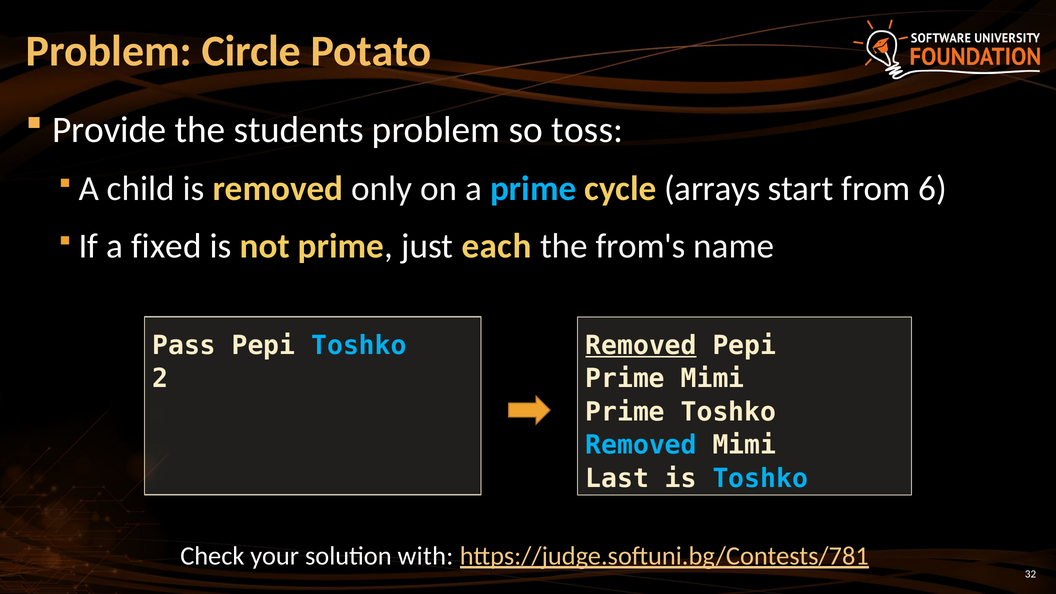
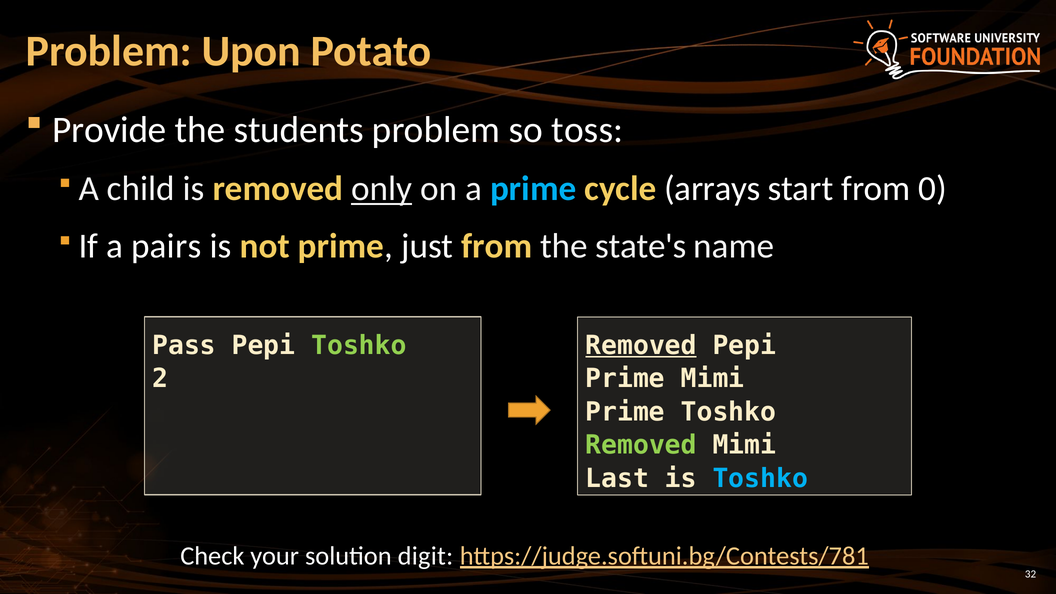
Circle: Circle -> Upon
only underline: none -> present
6: 6 -> 0
fixed: fixed -> pairs
just each: each -> from
from's: from's -> state's
Toshko at (359, 345) colour: light blue -> light green
Removed at (641, 445) colour: light blue -> light green
with: with -> digit
